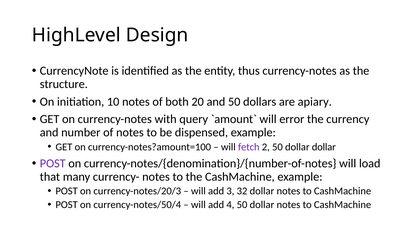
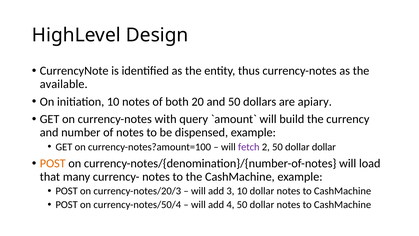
structure: structure -> available
error: error -> build
POST at (53, 163) colour: purple -> orange
3 32: 32 -> 10
